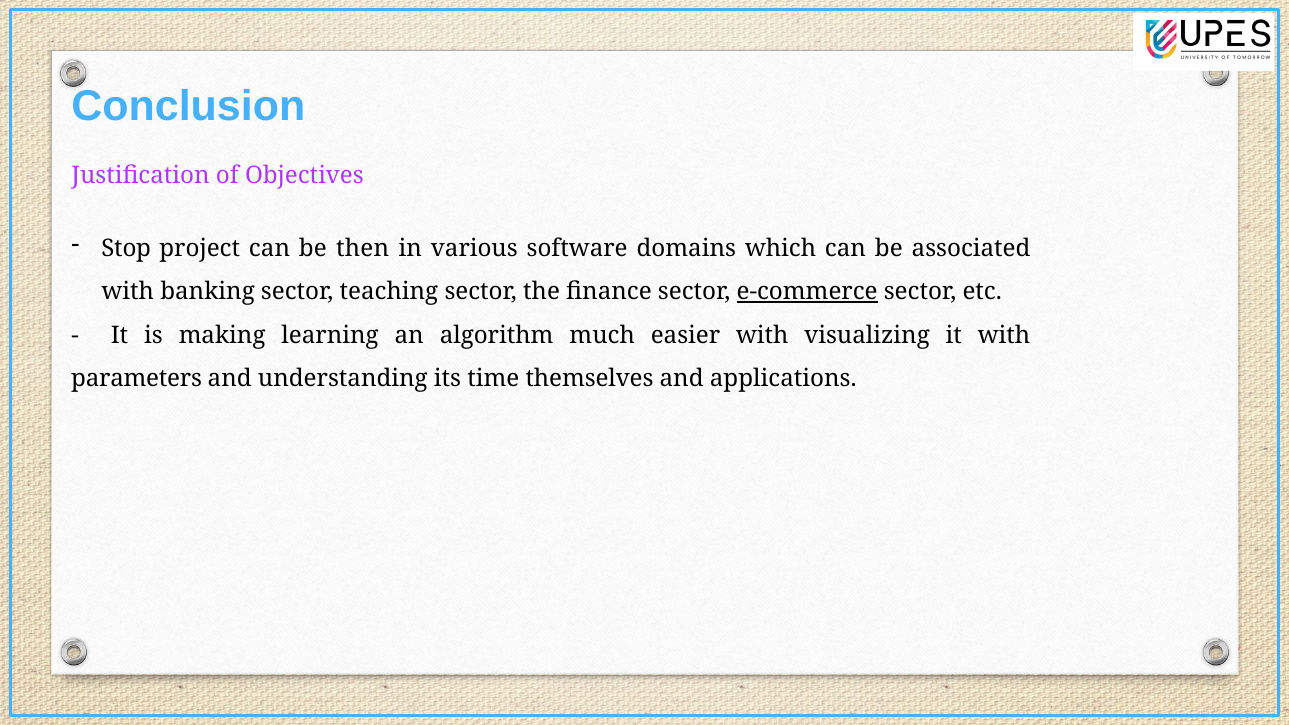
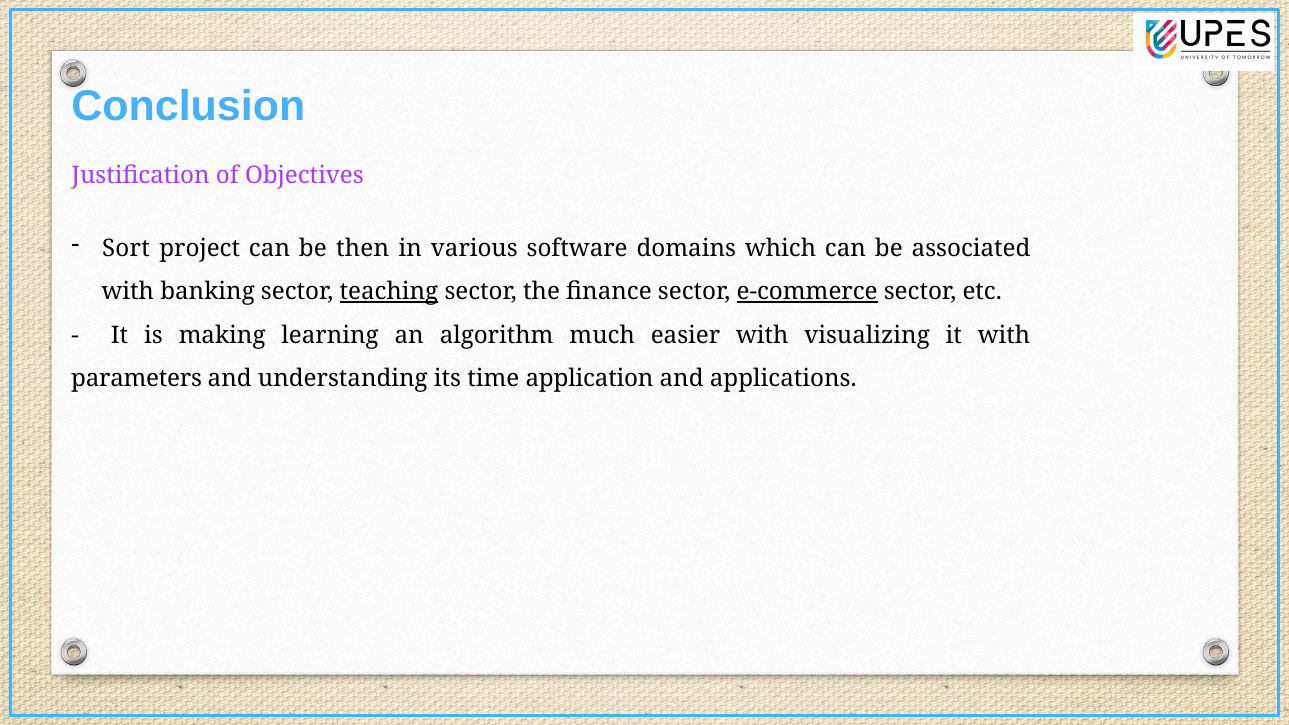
Stop: Stop -> Sort
teaching underline: none -> present
themselves: themselves -> application
